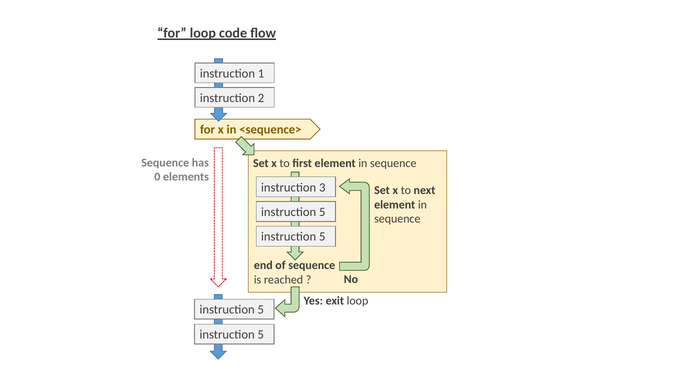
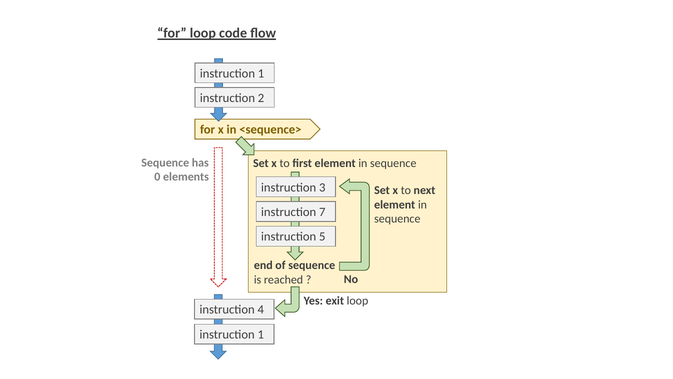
5 at (322, 212): 5 -> 7
5 at (261, 309): 5 -> 4
5 at (261, 334): 5 -> 1
